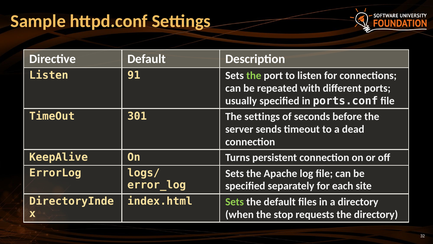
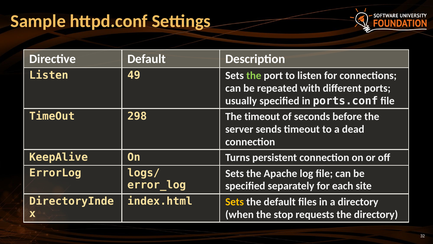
91: 91 -> 49
301: 301 -> 298
The settings: settings -> timeout
Sets at (235, 202) colour: light green -> yellow
